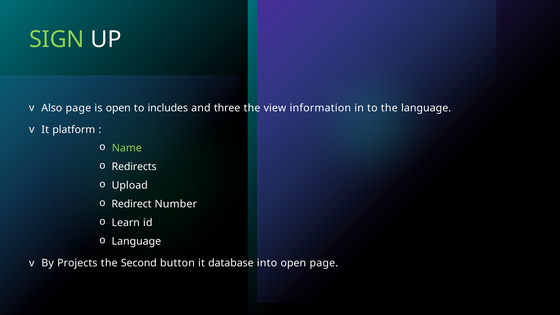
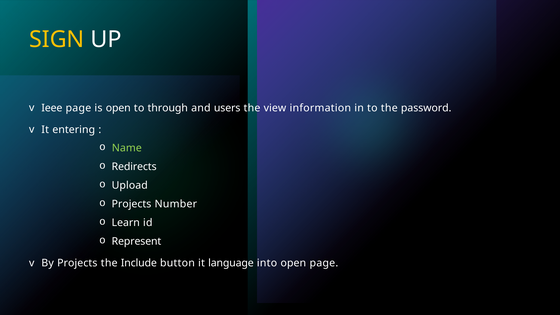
SIGN colour: light green -> yellow
Also: Also -> Ieee
includes: includes -> through
three: three -> users
the language: language -> password
platform: platform -> entering
Redirect at (132, 204): Redirect -> Projects
Language at (136, 241): Language -> Represent
Second: Second -> Include
database: database -> language
